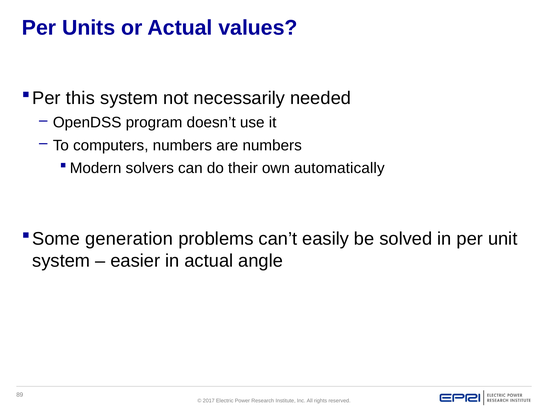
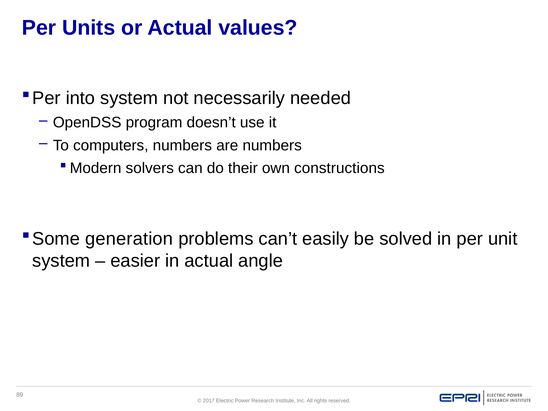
this: this -> into
automatically: automatically -> constructions
